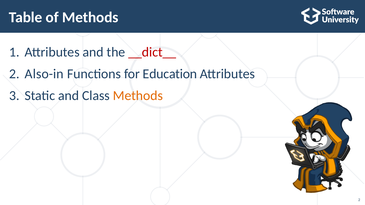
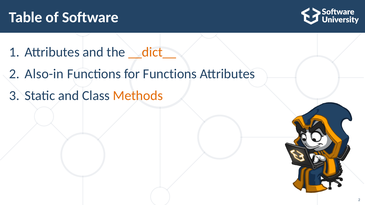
of Methods: Methods -> Software
__dict__ colour: red -> orange
for Education: Education -> Functions
